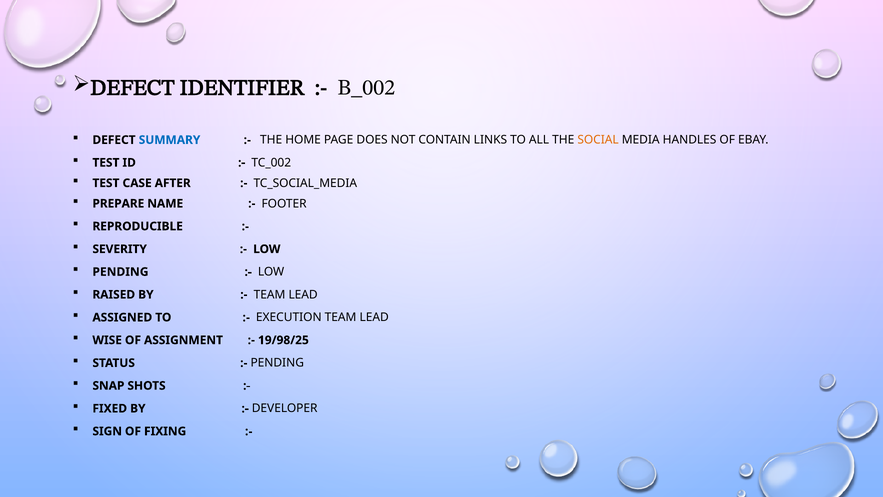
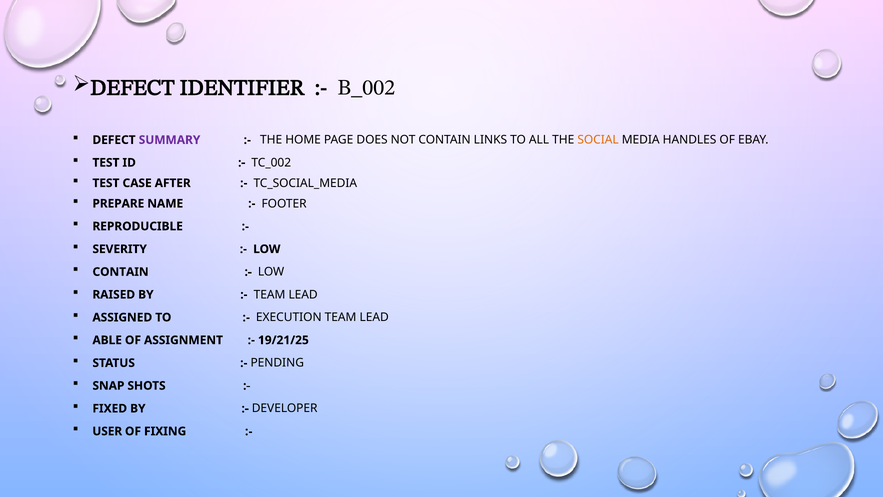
SUMMARY colour: blue -> purple
PENDING at (120, 272): PENDING -> CONTAIN
WISE: WISE -> ABLE
19/98/25: 19/98/25 -> 19/21/25
SIGN: SIGN -> USER
